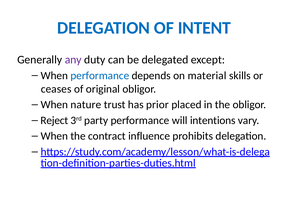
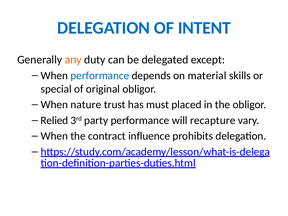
any colour: purple -> orange
ceases: ceases -> special
prior: prior -> must
Reject: Reject -> Relied
intentions: intentions -> recapture
